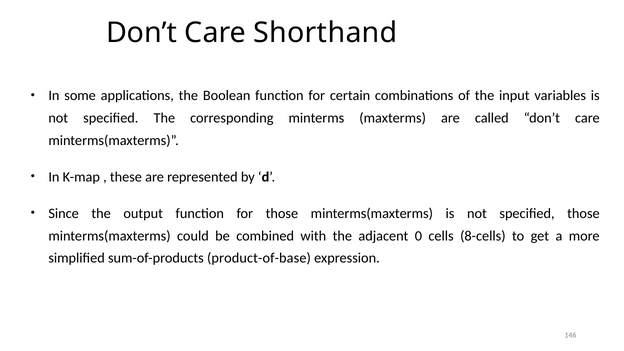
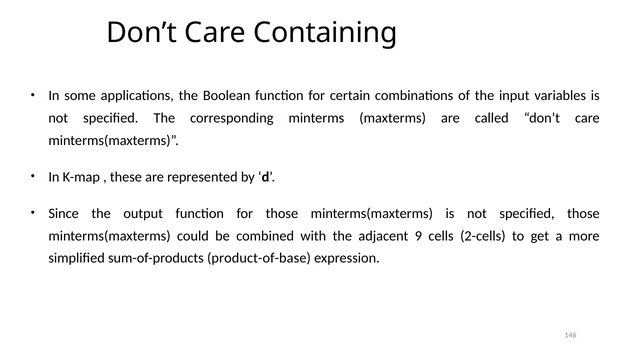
Shorthand: Shorthand -> Containing
0: 0 -> 9
8-cells: 8-cells -> 2-cells
